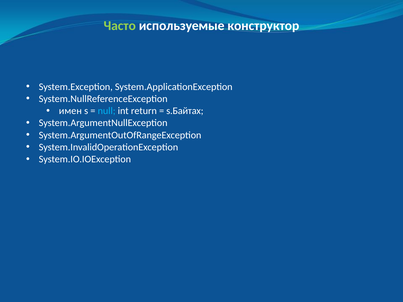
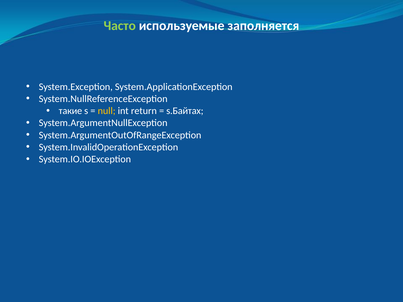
конструктор: конструктор -> заполняется
имен: имен -> такие
null colour: light blue -> yellow
